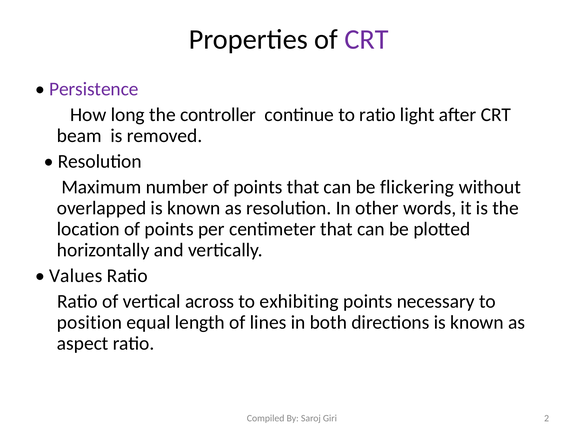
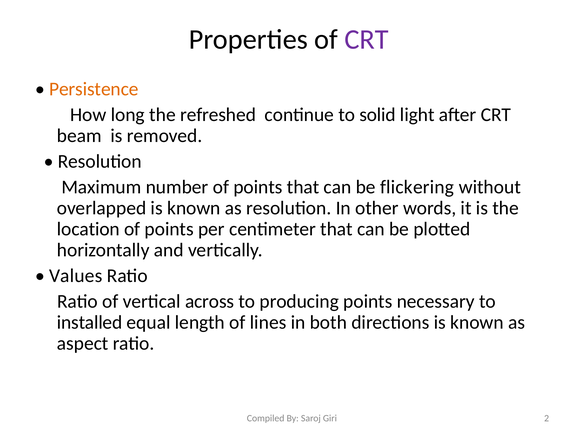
Persistence colour: purple -> orange
controller: controller -> refreshed
to ratio: ratio -> solid
exhibiting: exhibiting -> producing
position: position -> installed
